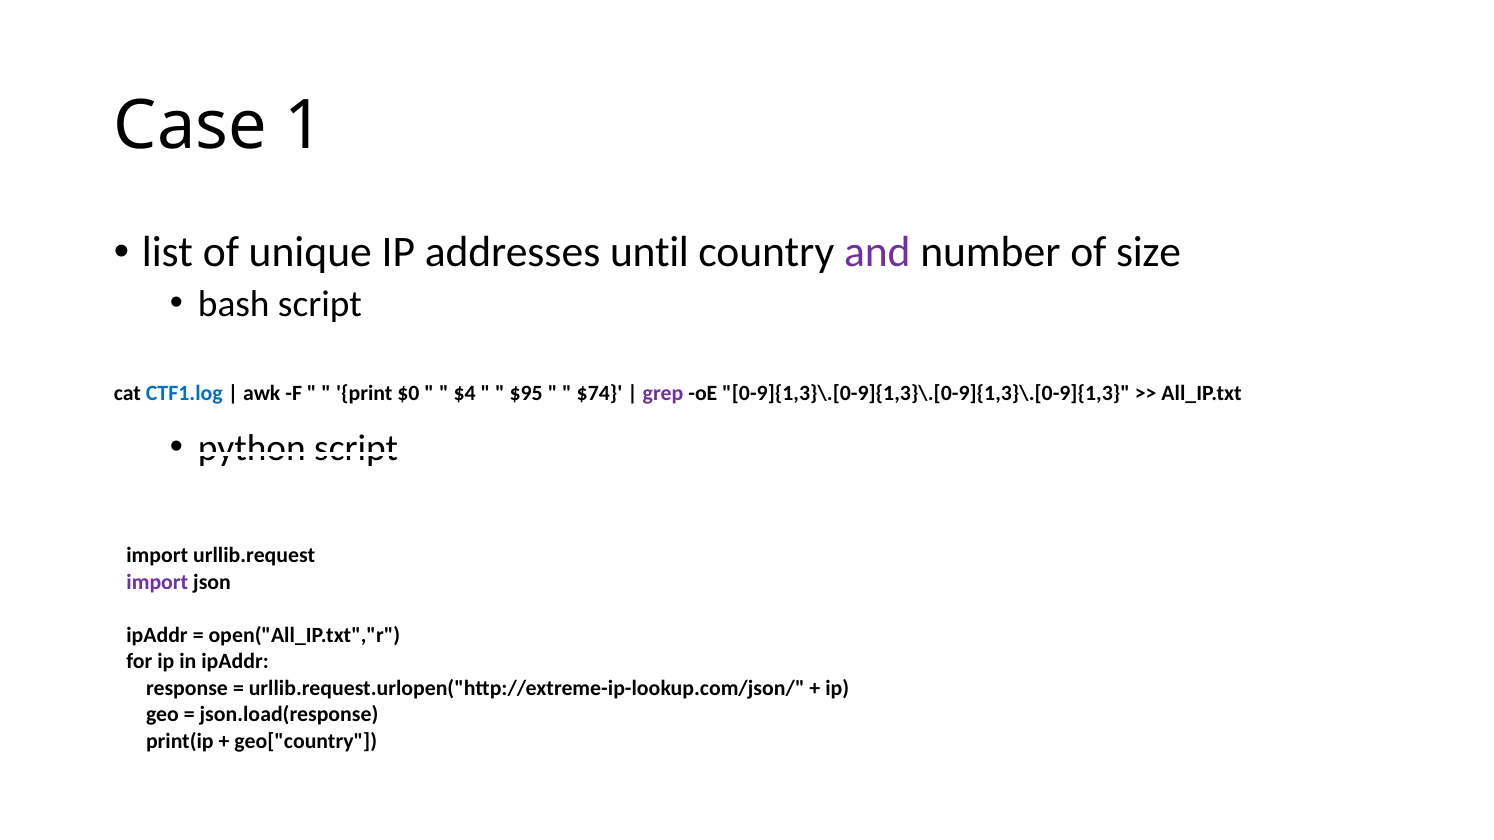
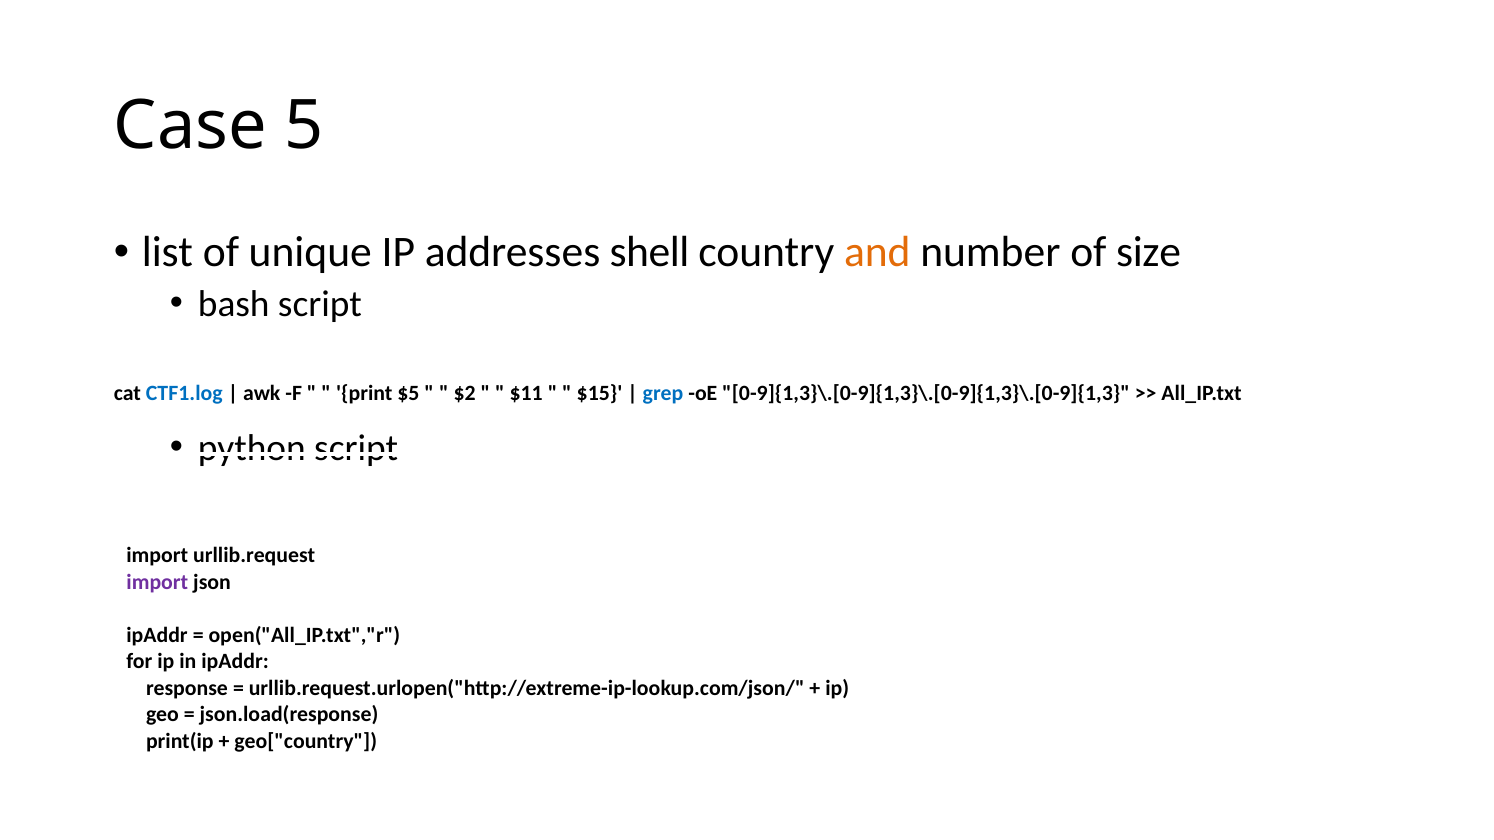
1: 1 -> 5
until: until -> shell
and colour: purple -> orange
$0: $0 -> $5
$4: $4 -> $2
$95: $95 -> $11
$74: $74 -> $15
grep colour: purple -> blue
